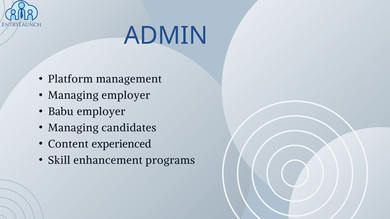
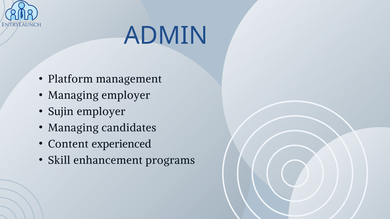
Babu: Babu -> Sujin
